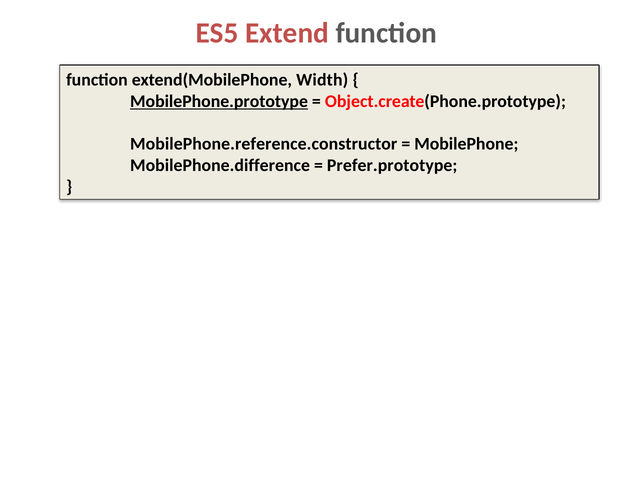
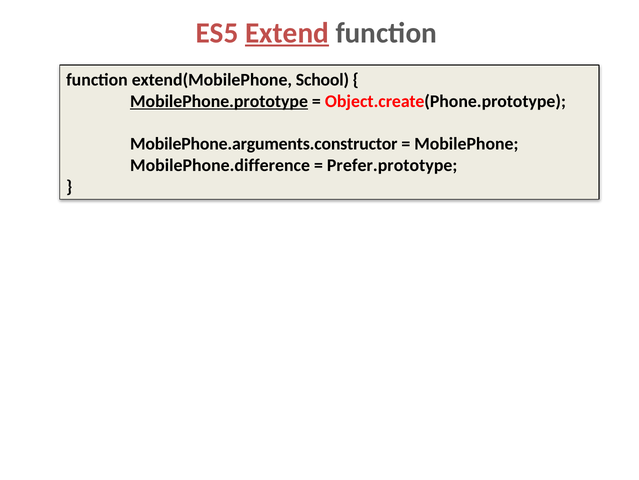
Extend underline: none -> present
Width: Width -> School
MobilePhone.reference.constructor: MobilePhone.reference.constructor -> MobilePhone.arguments.constructor
